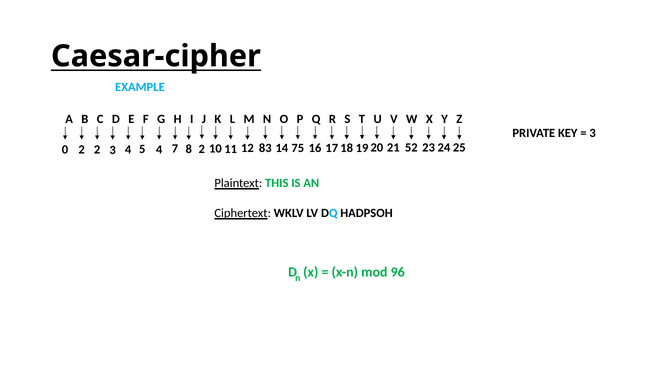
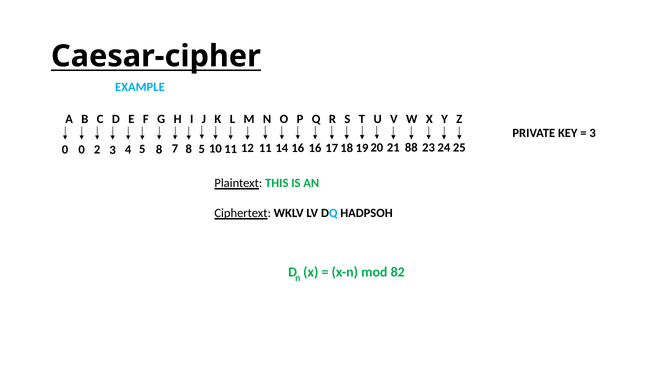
0 2: 2 -> 0
5 4: 4 -> 8
8 2: 2 -> 5
83: 83 -> 11
14 75: 75 -> 16
52: 52 -> 88
96: 96 -> 82
